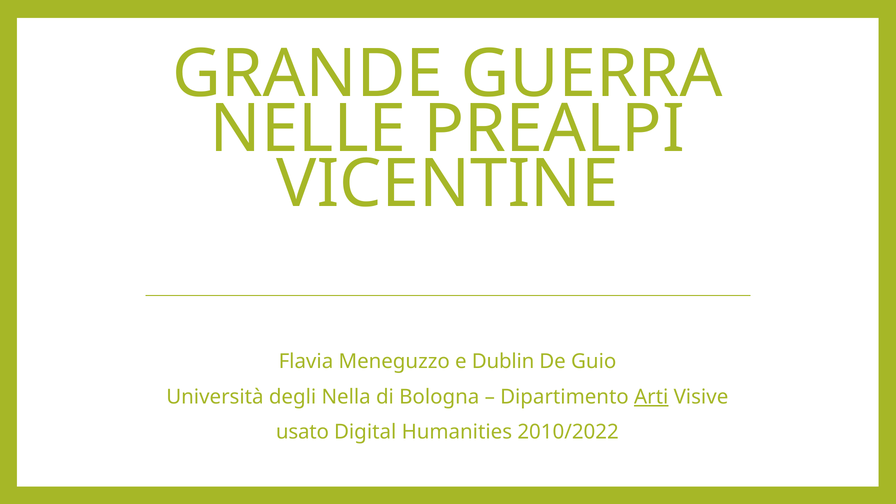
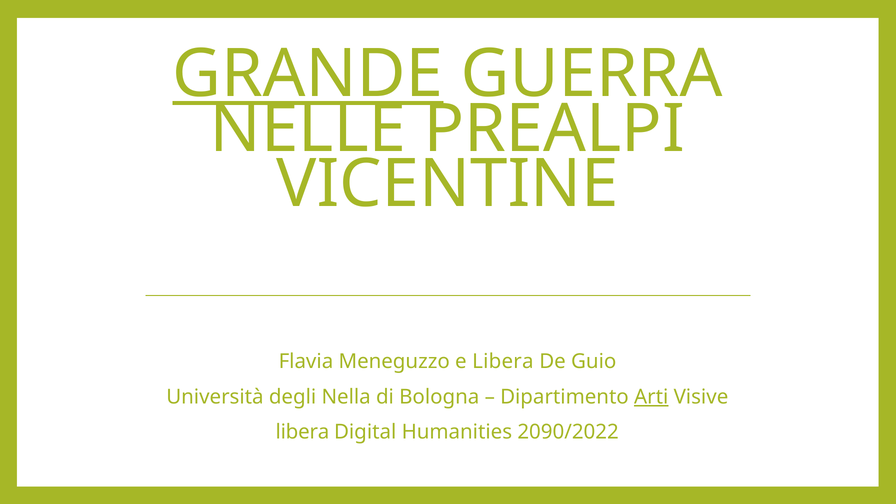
GRANDE underline: none -> present
e Dublin: Dublin -> Libera
usato at (302, 432): usato -> libera
2010/2022: 2010/2022 -> 2090/2022
